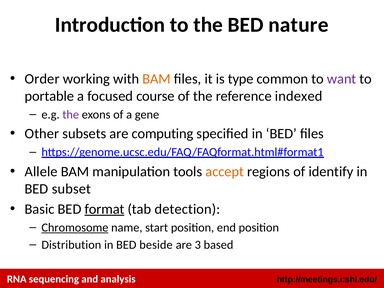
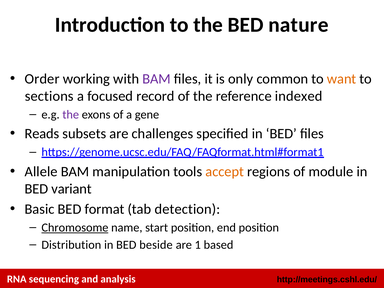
BAM at (157, 79) colour: orange -> purple
type: type -> only
want colour: purple -> orange
portable: portable -> sections
course: course -> record
Other: Other -> Reads
computing: computing -> challenges
identify: identify -> module
subset: subset -> variant
format underline: present -> none
3: 3 -> 1
